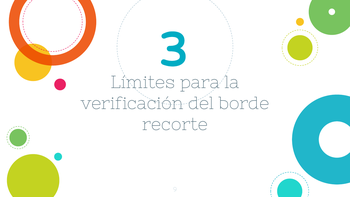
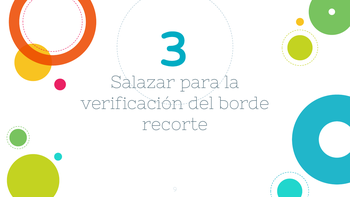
Límites: Límites -> Salazar
